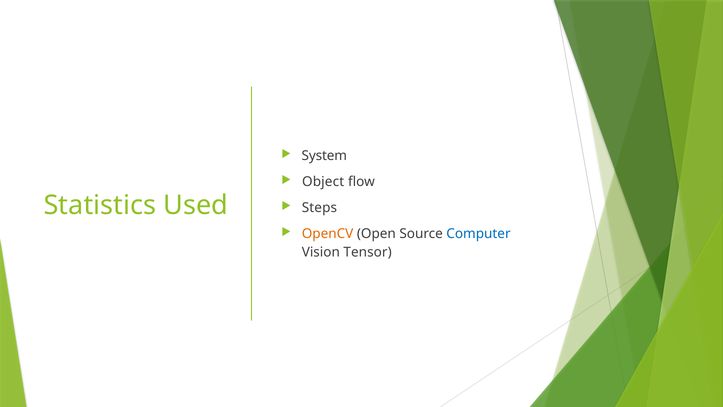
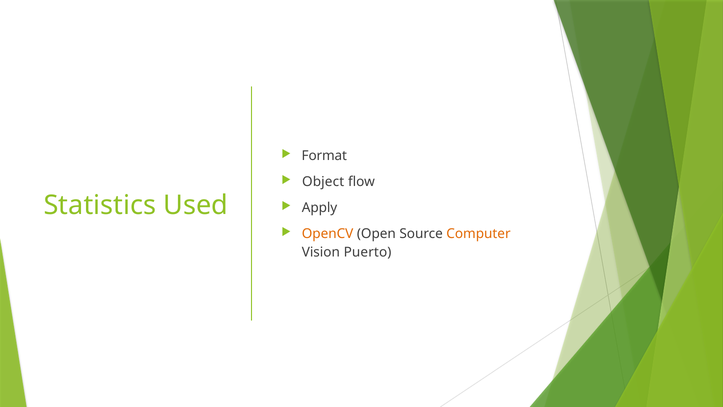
System: System -> Format
Steps: Steps -> Apply
Computer colour: blue -> orange
Tensor: Tensor -> Puerto
